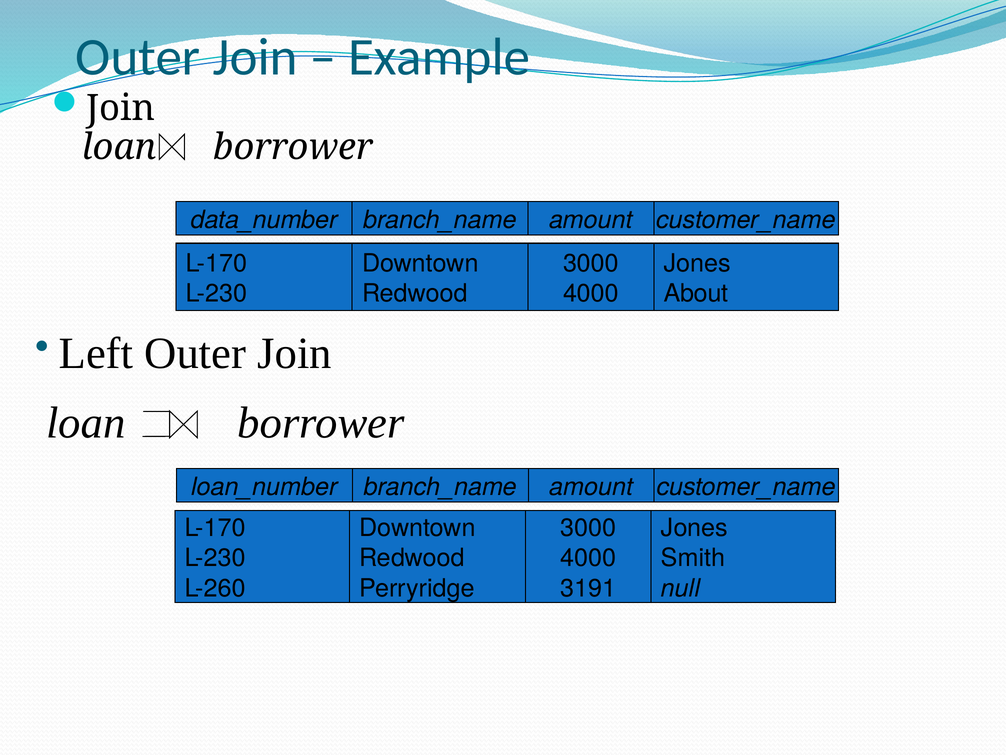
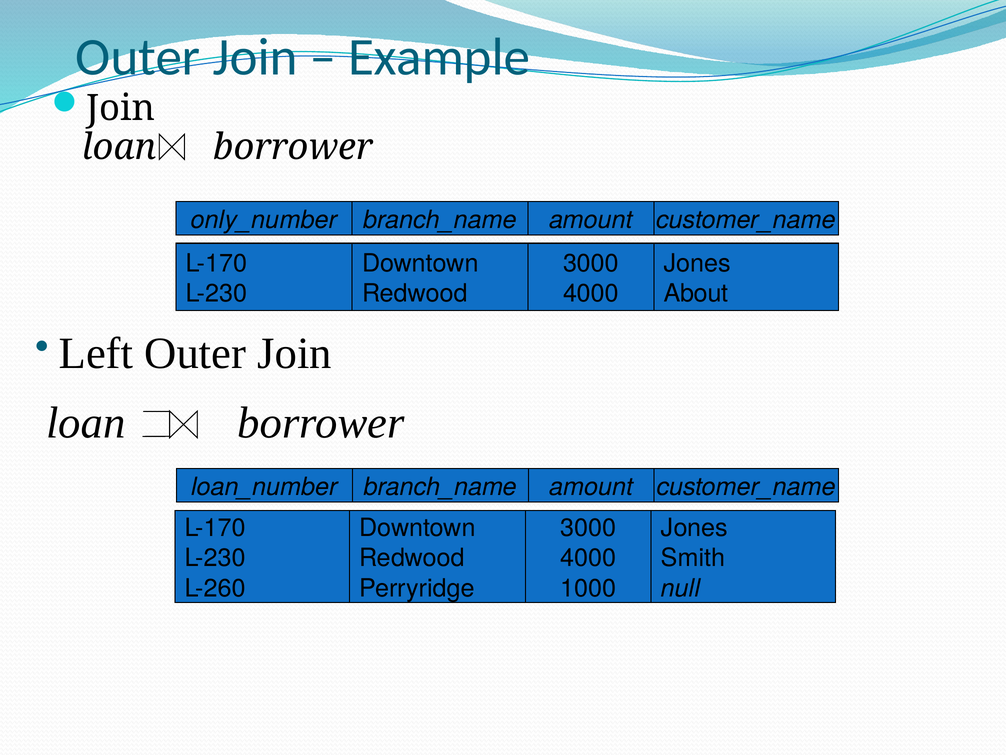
data_number: data_number -> only_number
3191: 3191 -> 1000
